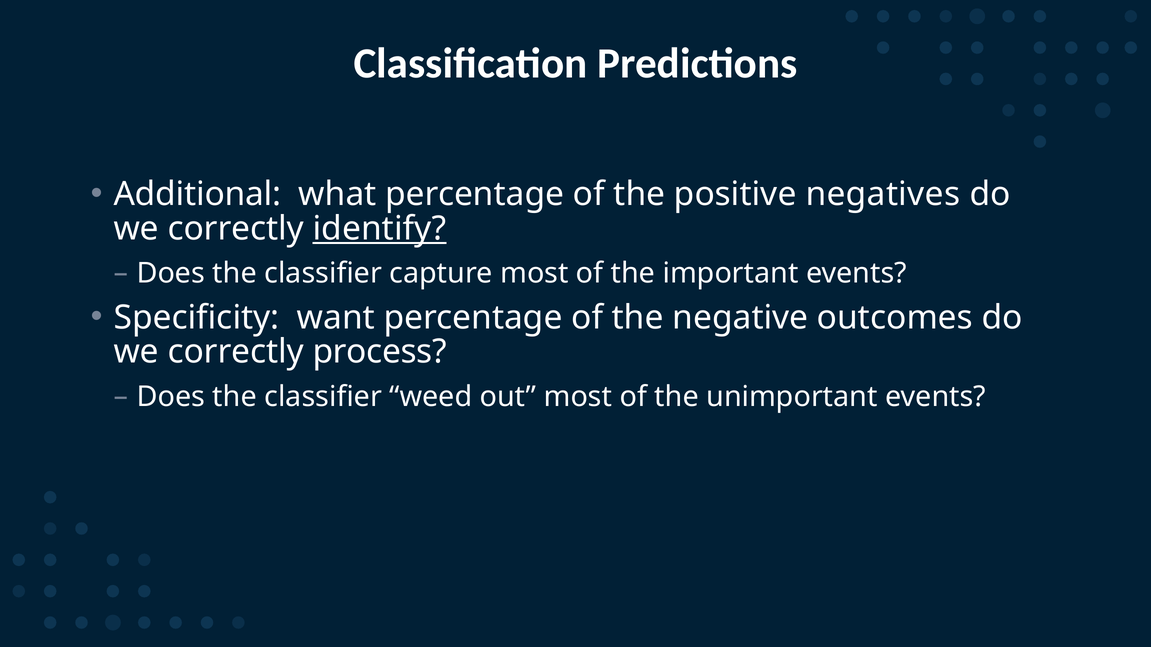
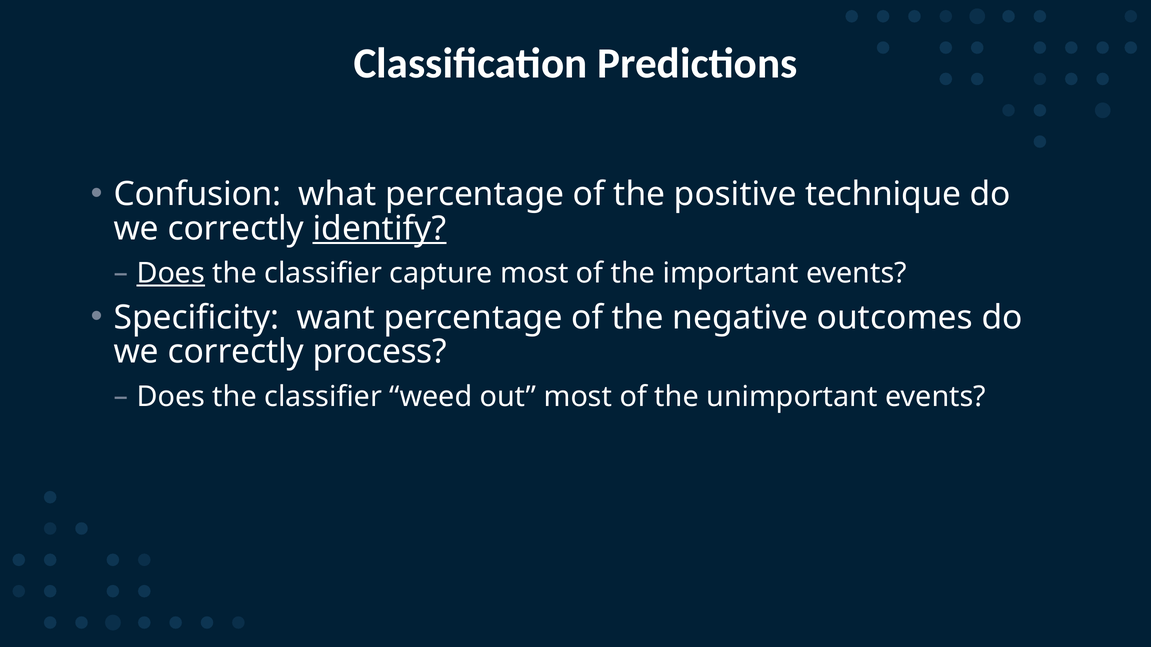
Additional: Additional -> Confusion
negatives: negatives -> technique
Does at (171, 273) underline: none -> present
